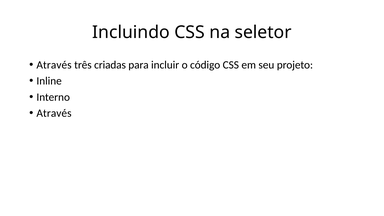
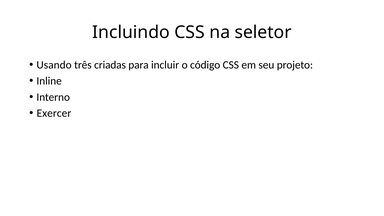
Através at (54, 65): Através -> Usando
Através at (54, 113): Através -> Exercer
